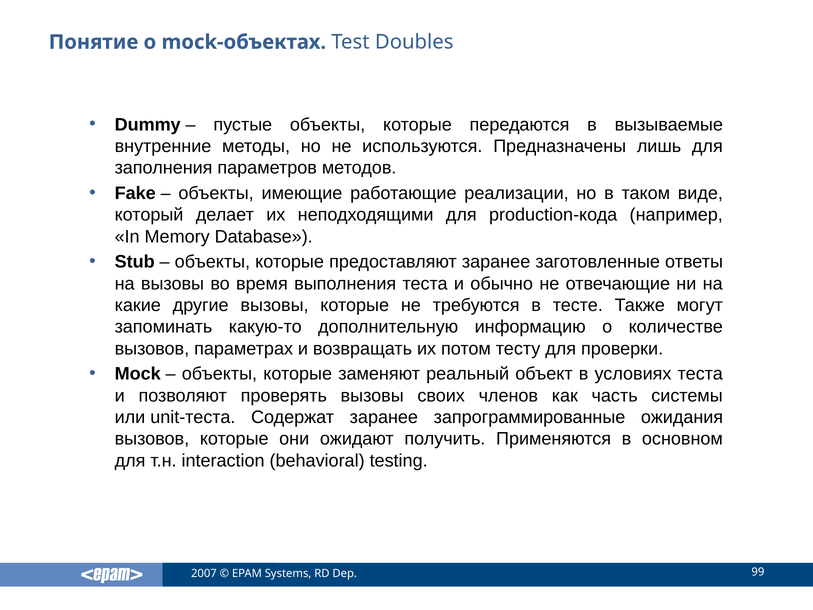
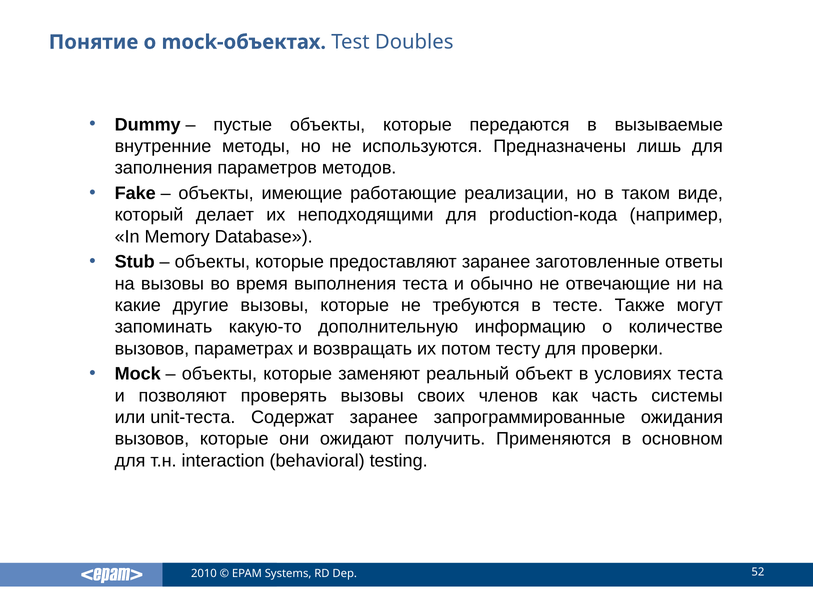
2007: 2007 -> 2010
99: 99 -> 52
